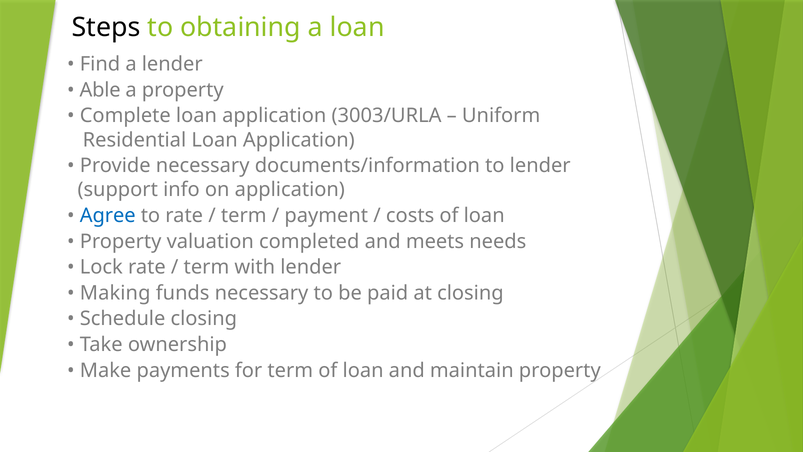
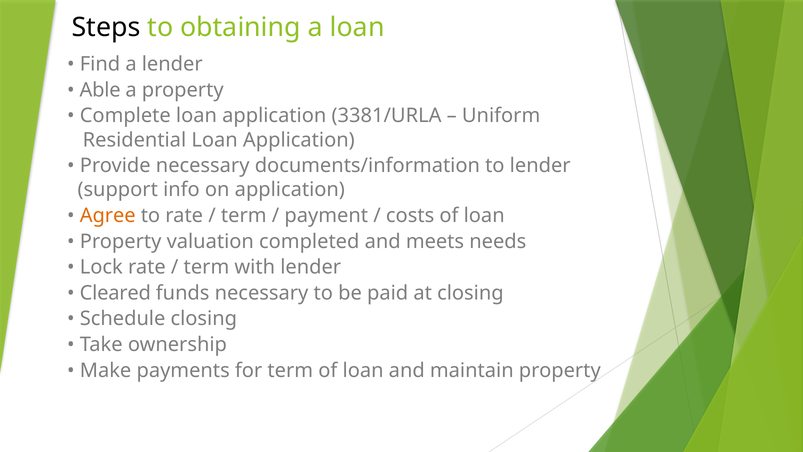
3003/URLA: 3003/URLA -> 3381/URLA
Agree colour: blue -> orange
Making: Making -> Cleared
